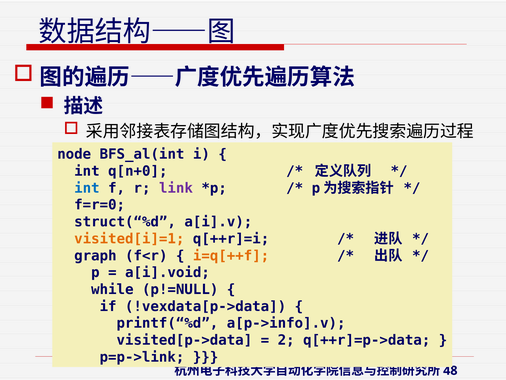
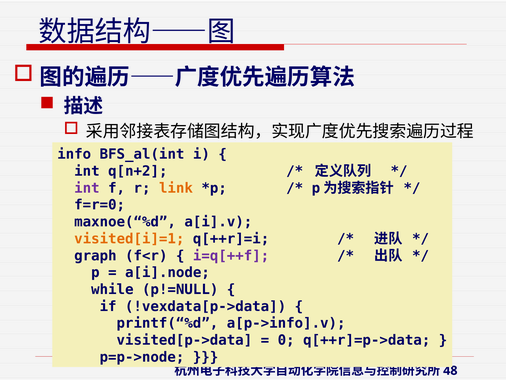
node: node -> info
q[n+0: q[n+0 -> q[n+2
int at (87, 188) colour: blue -> purple
link colour: purple -> orange
struct(“%d: struct(“%d -> maxnoe(“%d
i=q[++f colour: orange -> purple
a[i].void: a[i].void -> a[i].node
2: 2 -> 0
p=p->link: p=p->link -> p=p->node
